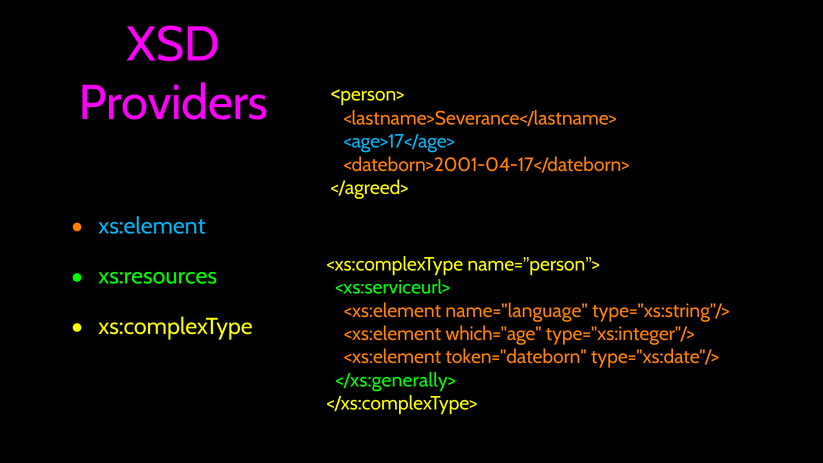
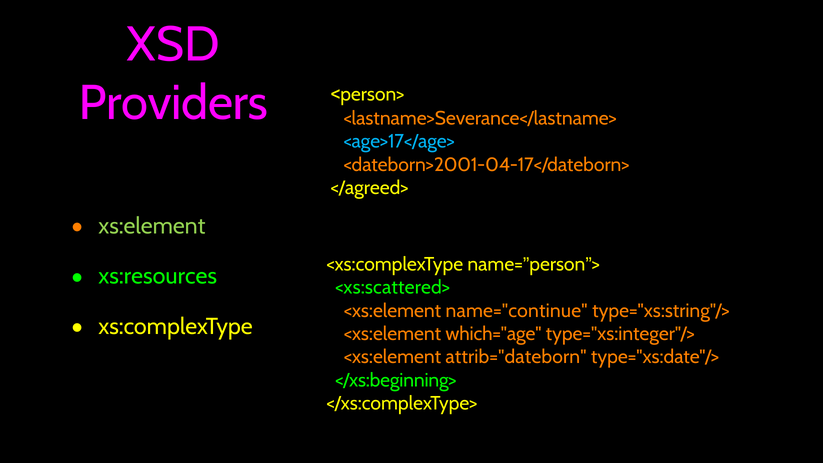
xs:element colour: light blue -> light green
<xs:serviceurl>: <xs:serviceurl> -> <xs:scattered>
name="language: name="language -> name="continue
token="dateborn: token="dateborn -> attrib="dateborn
</xs:generally>: </xs:generally> -> </xs:beginning>
